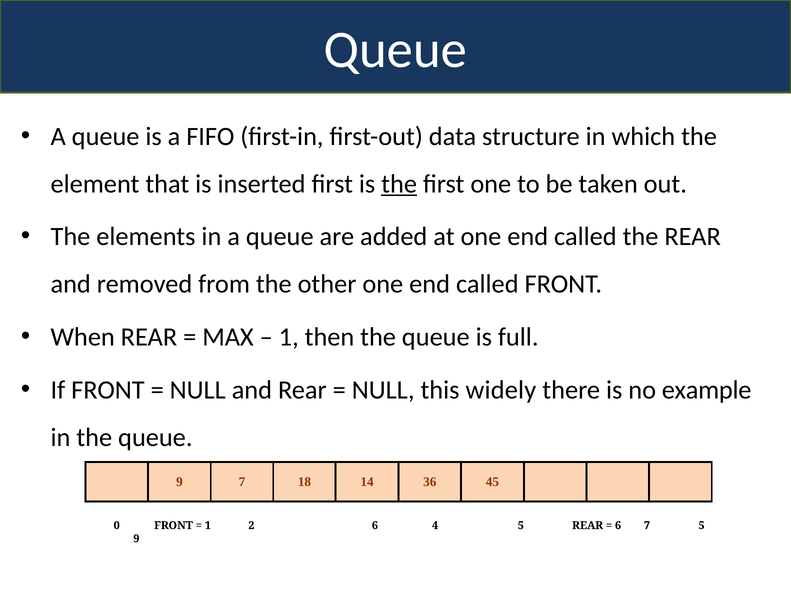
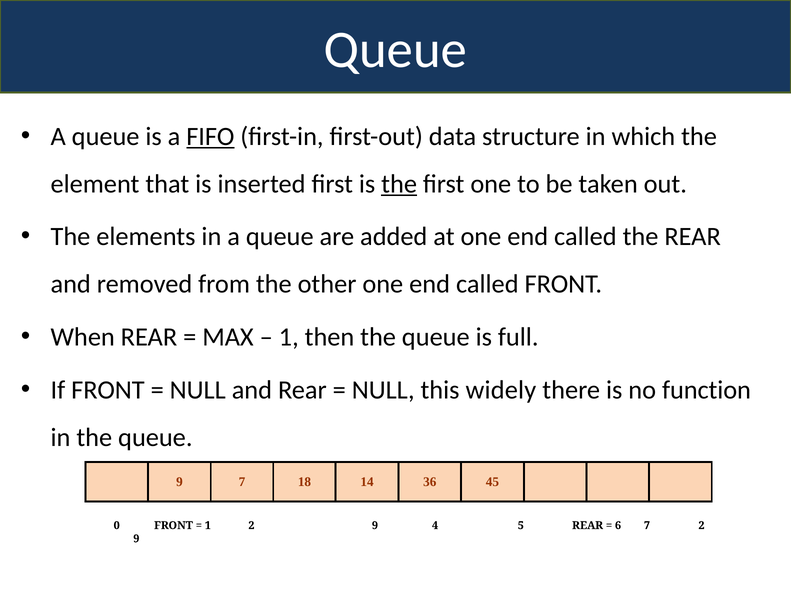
FIFO underline: none -> present
example: example -> function
1 2 6: 6 -> 9
7 5: 5 -> 2
